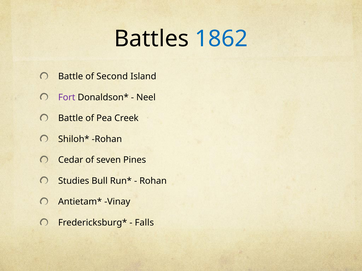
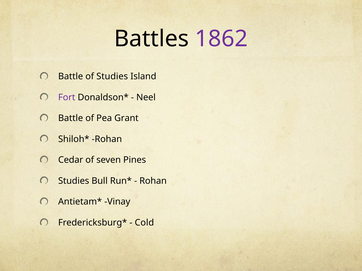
1862 colour: blue -> purple
of Second: Second -> Studies
Creek: Creek -> Grant
Falls: Falls -> Cold
